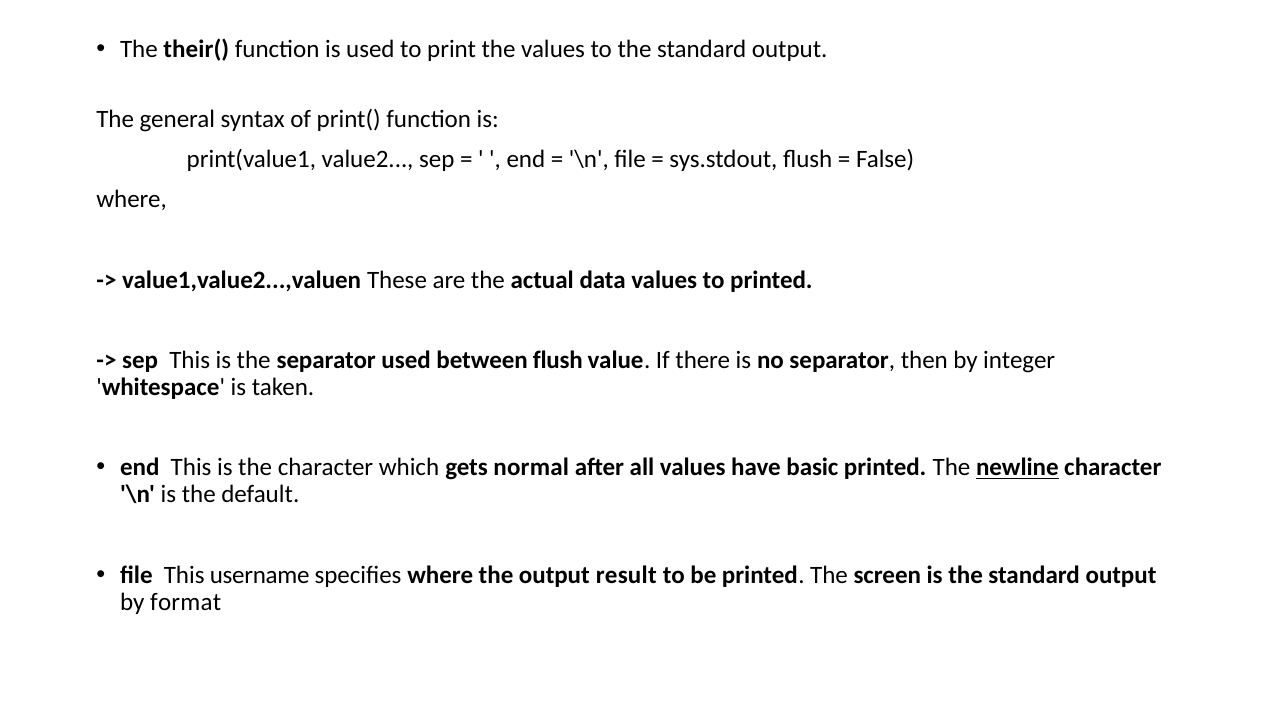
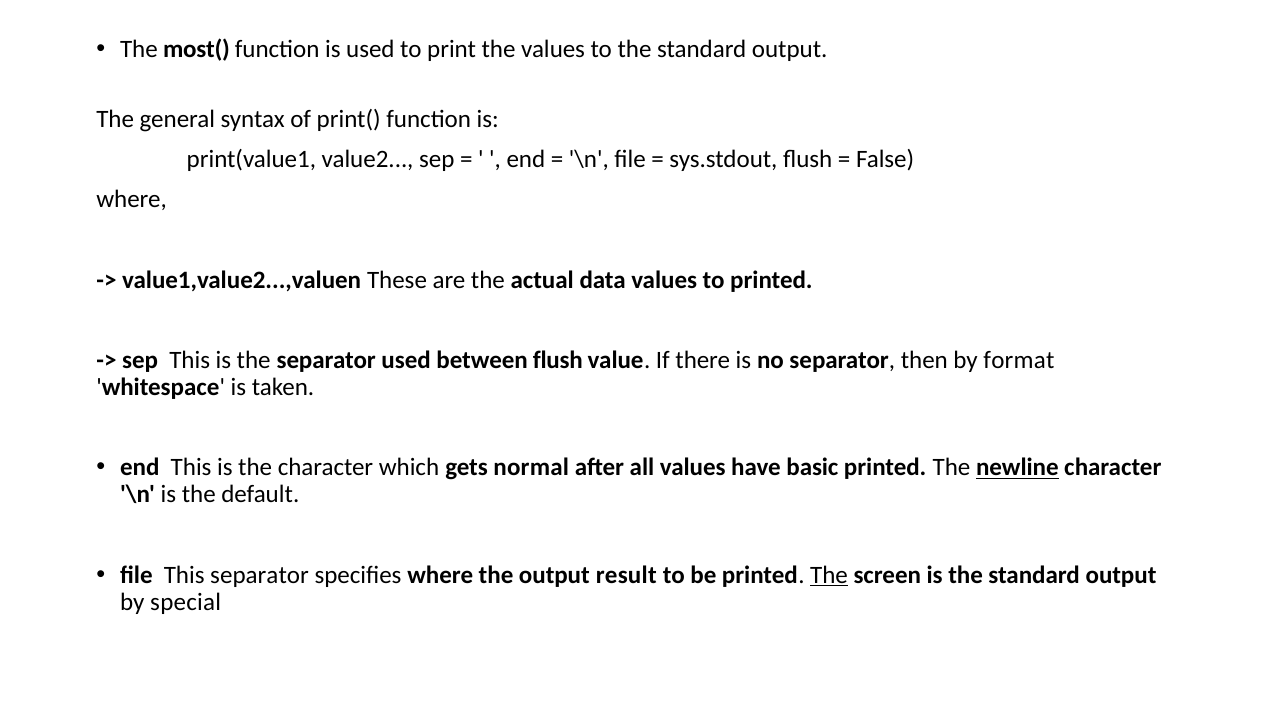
their(: their( -> most(
integer: integer -> format
This username: username -> separator
The at (829, 575) underline: none -> present
format: format -> special
